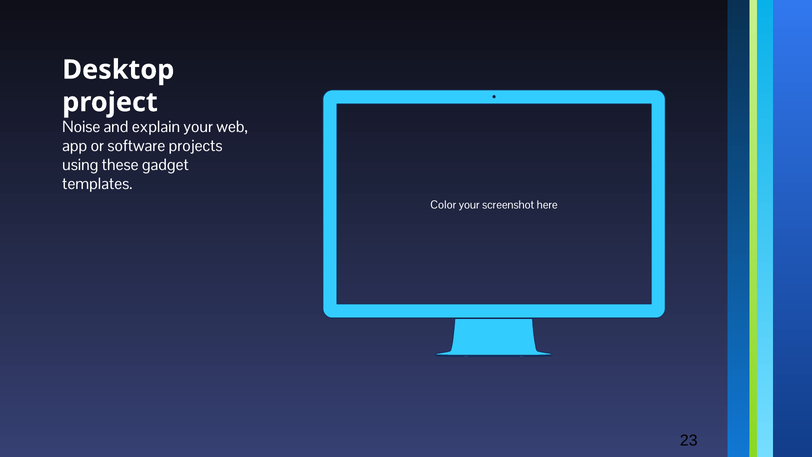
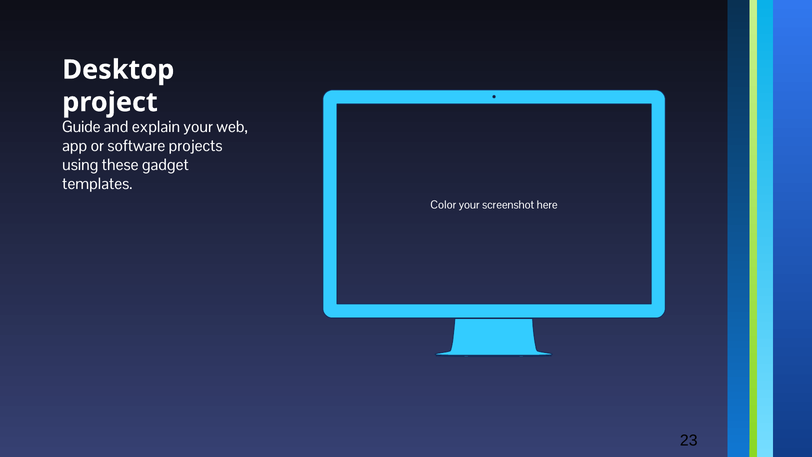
Noise: Noise -> Guide
